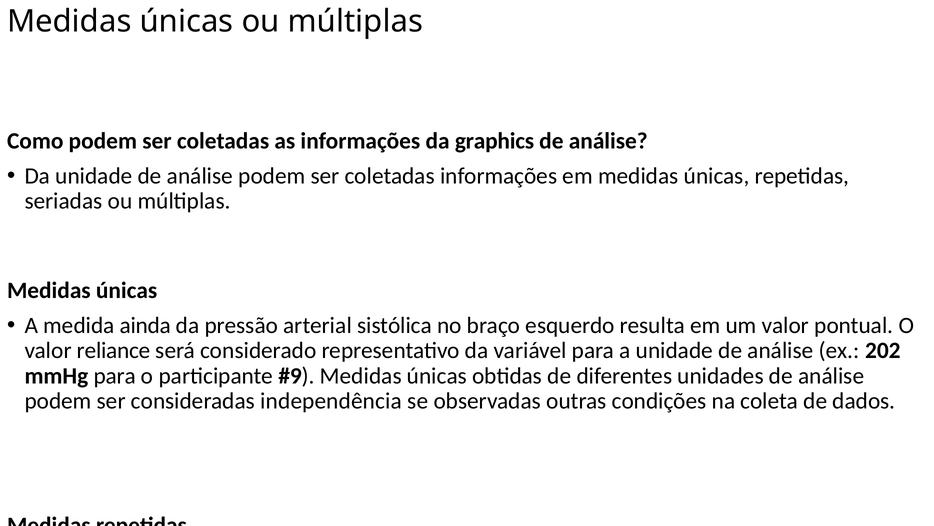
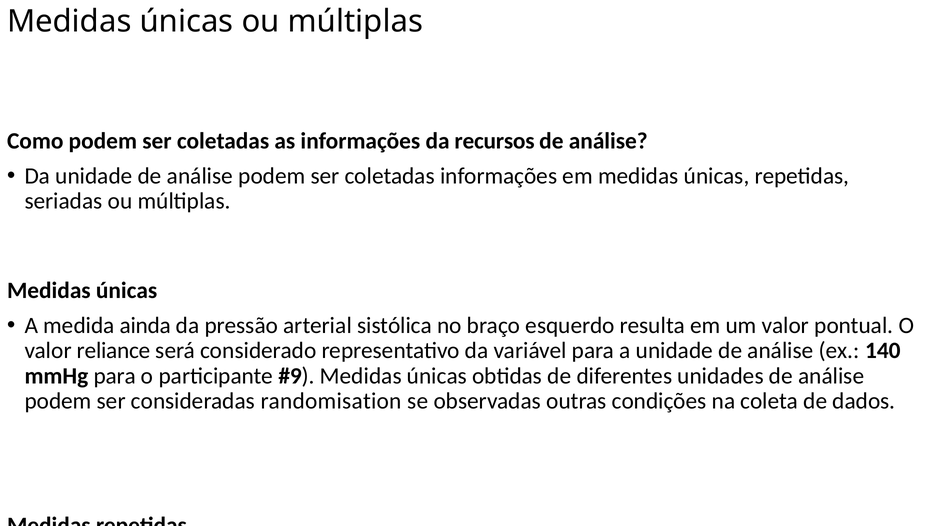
graphics: graphics -> recursos
202: 202 -> 140
independência: independência -> randomisation
